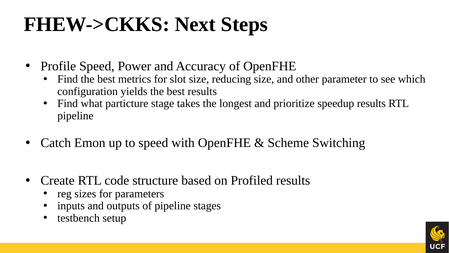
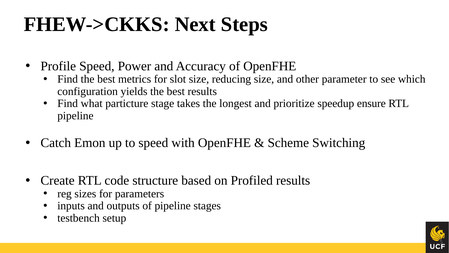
speedup results: results -> ensure
